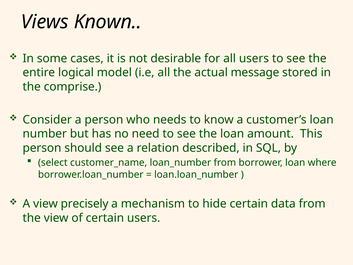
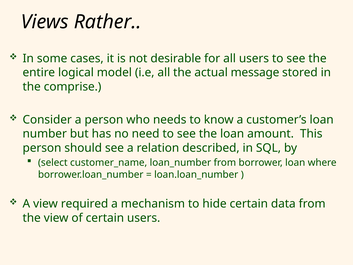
Known: Known -> Rather
precisely: precisely -> required
